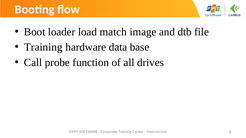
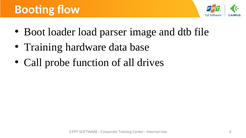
match: match -> parser
